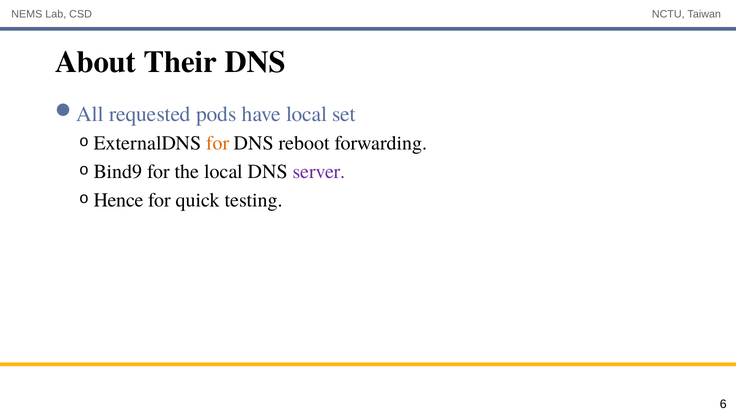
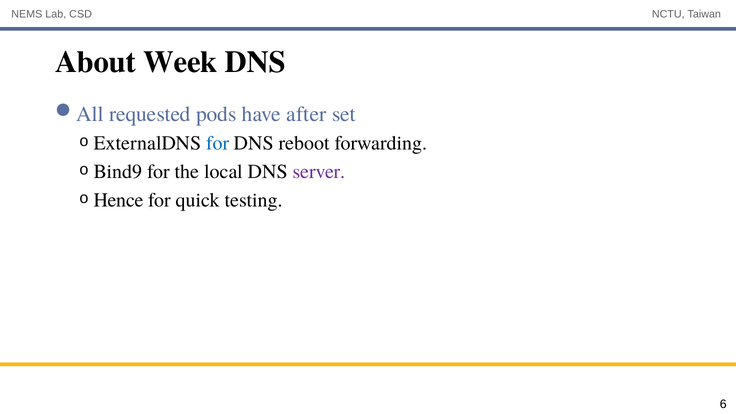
Their: Their -> Week
have local: local -> after
for at (218, 143) colour: orange -> blue
